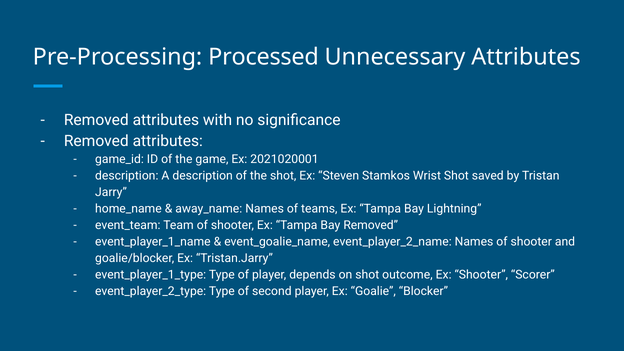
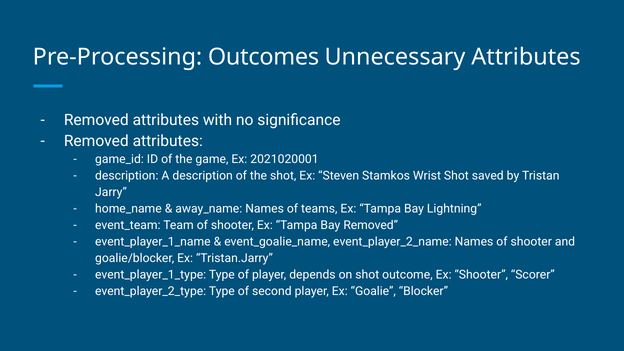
Processed: Processed -> Outcomes
